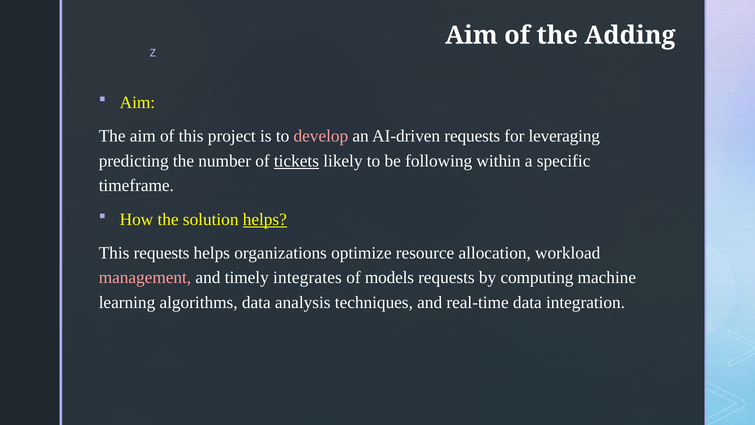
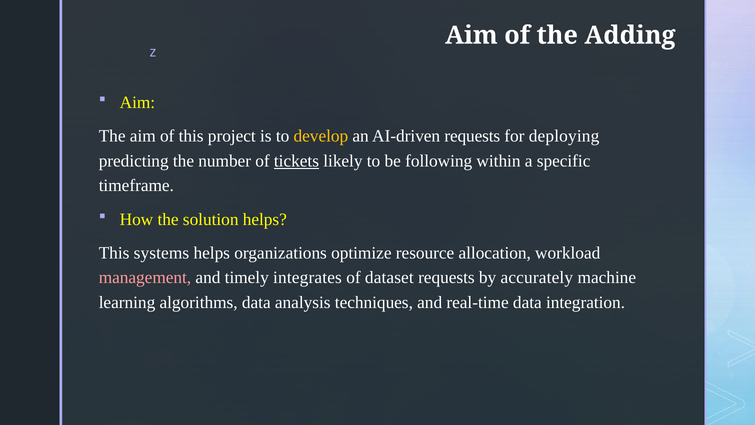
develop colour: pink -> yellow
leveraging: leveraging -> deploying
helps at (265, 219) underline: present -> none
This requests: requests -> systems
models: models -> dataset
computing: computing -> accurately
